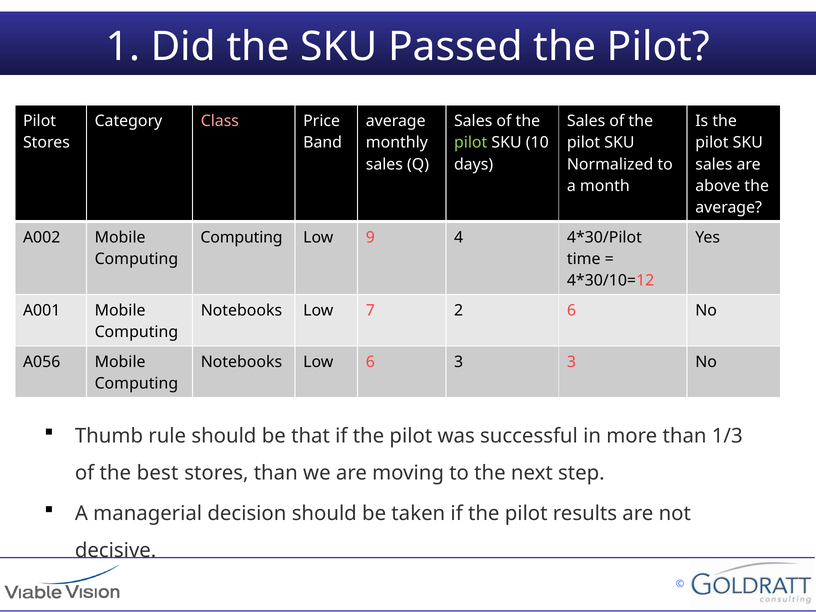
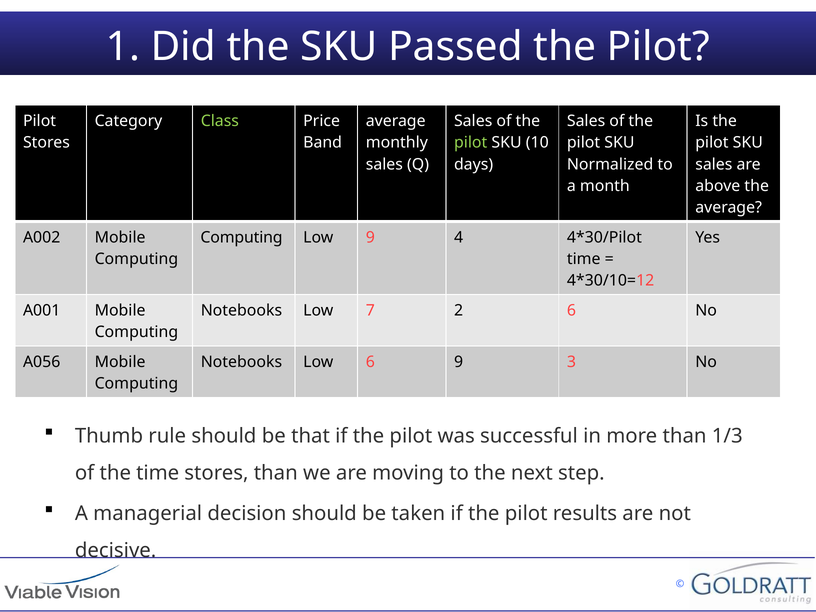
Class colour: pink -> light green
6 3: 3 -> 9
the best: best -> time
